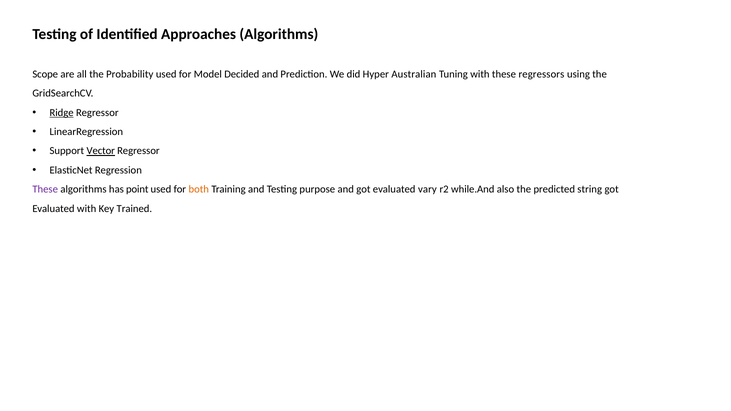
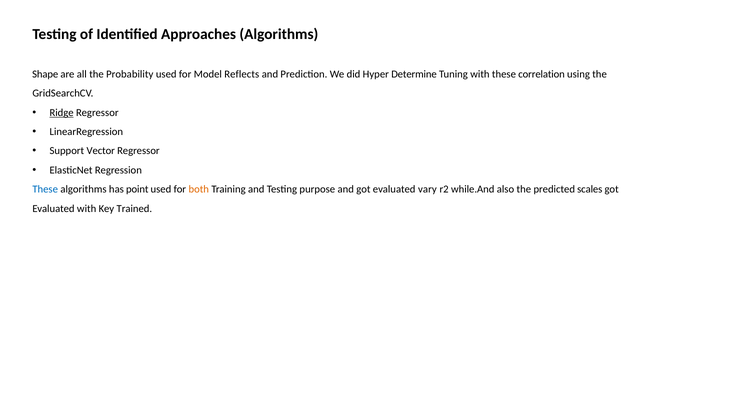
Scope: Scope -> Shape
Decided: Decided -> Reflects
Australian: Australian -> Determine
regressors: regressors -> correlation
Vector underline: present -> none
These at (45, 189) colour: purple -> blue
string: string -> scales
